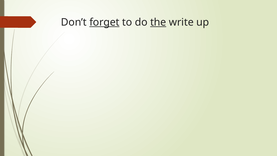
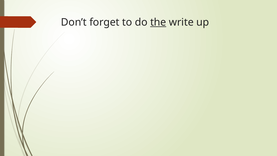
forget underline: present -> none
